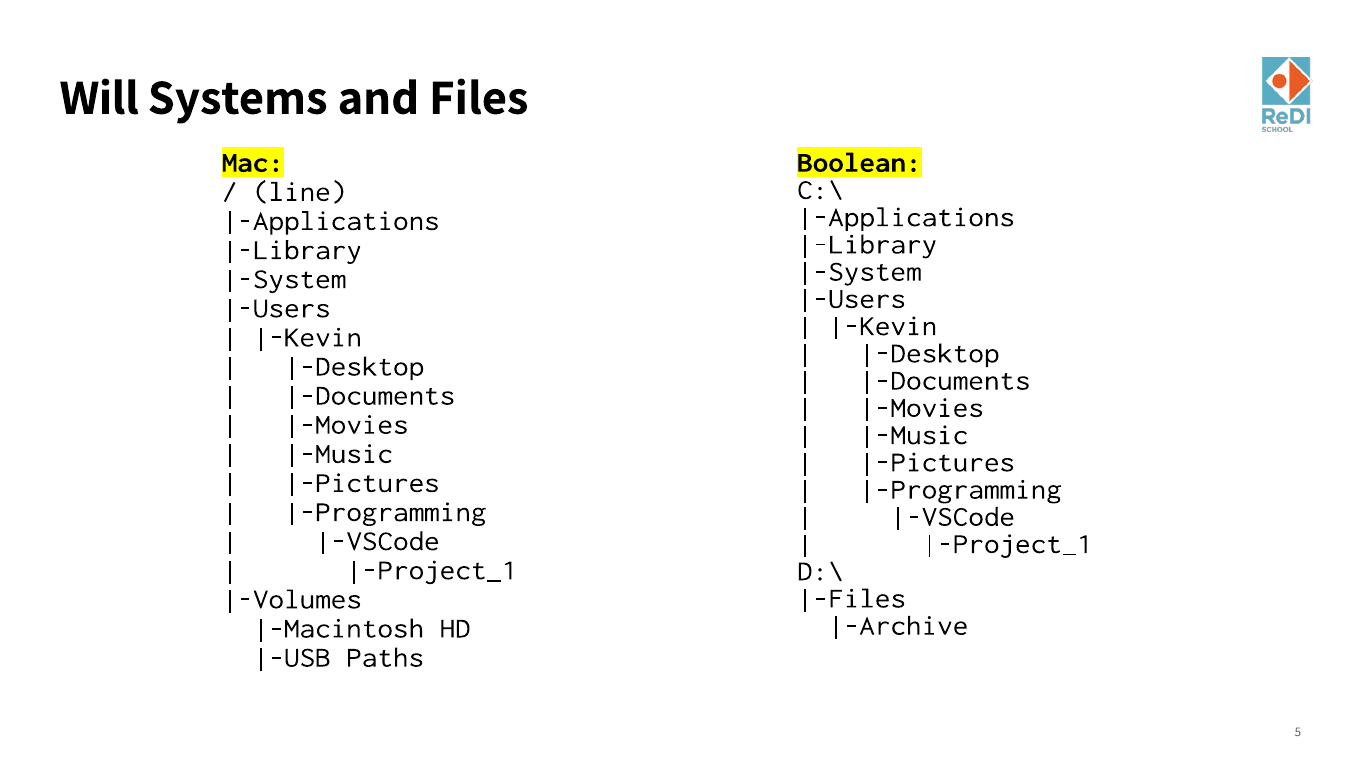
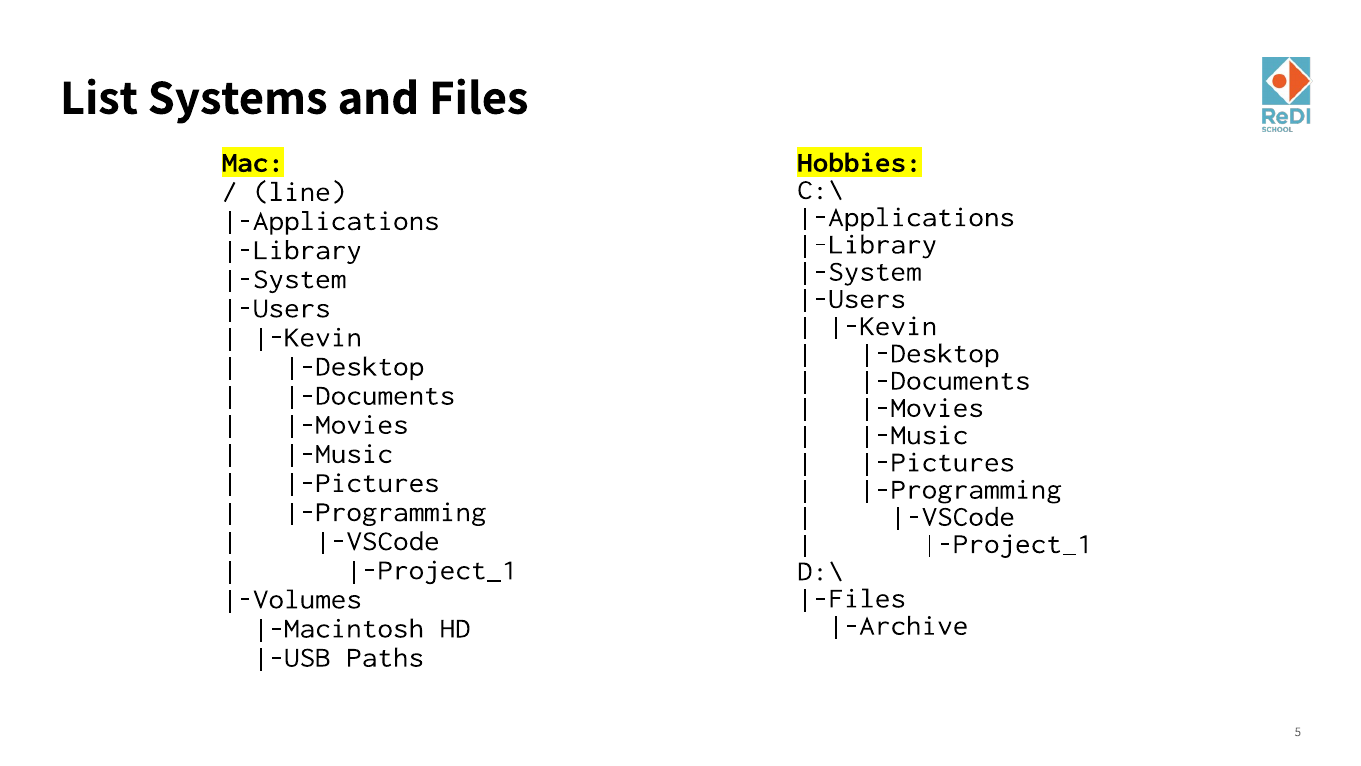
Will: Will -> List
Boolean: Boolean -> Hobbies
